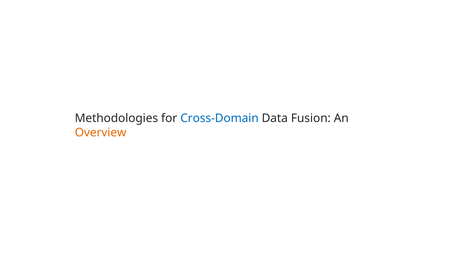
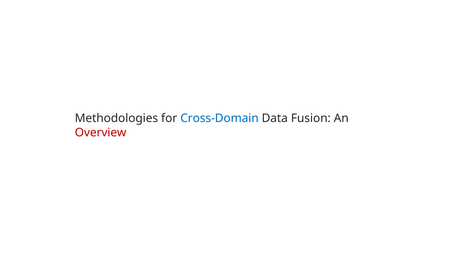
Overview colour: orange -> red
